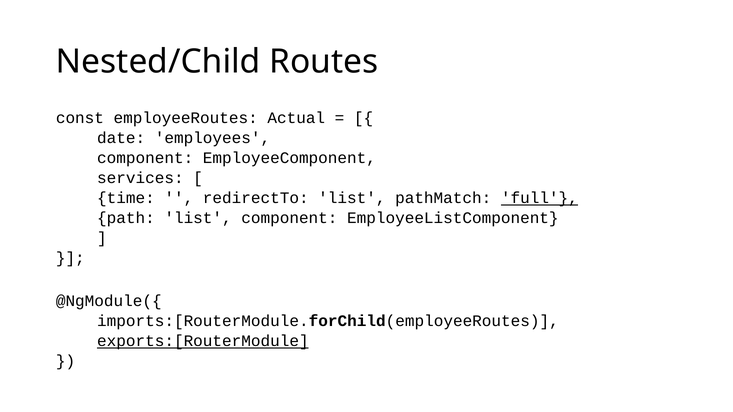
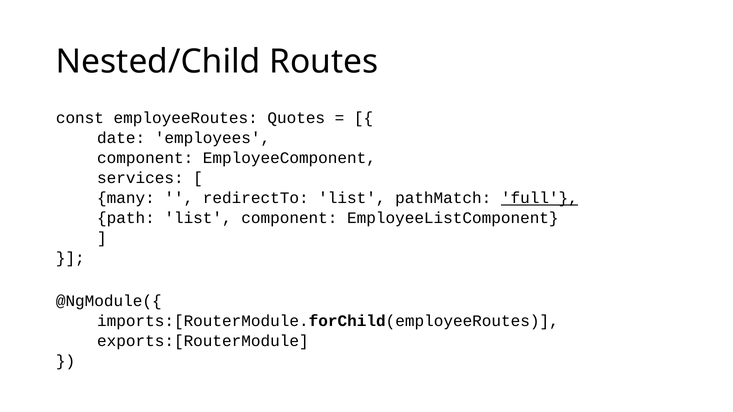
Actual: Actual -> Quotes
time: time -> many
exports:[RouterModule underline: present -> none
